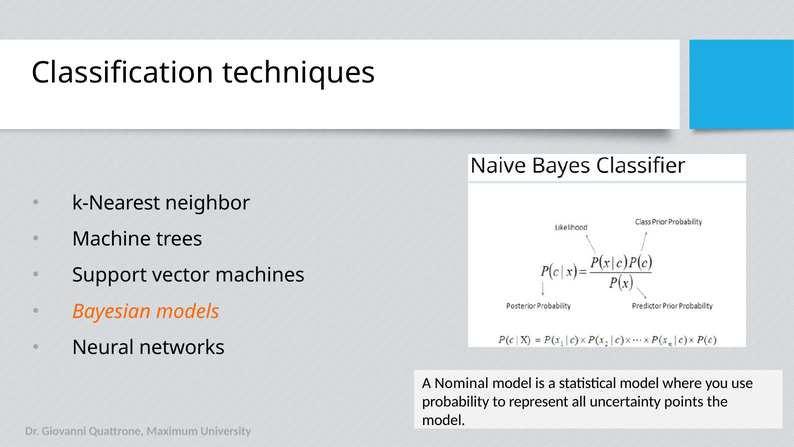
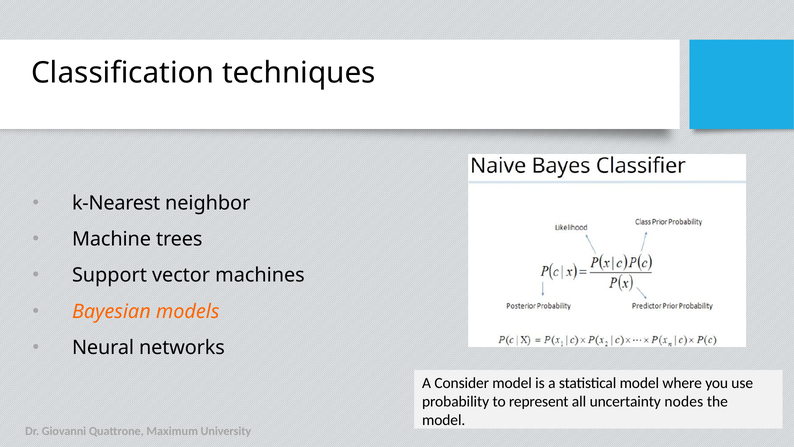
Nominal: Nominal -> Consider
points: points -> nodes
